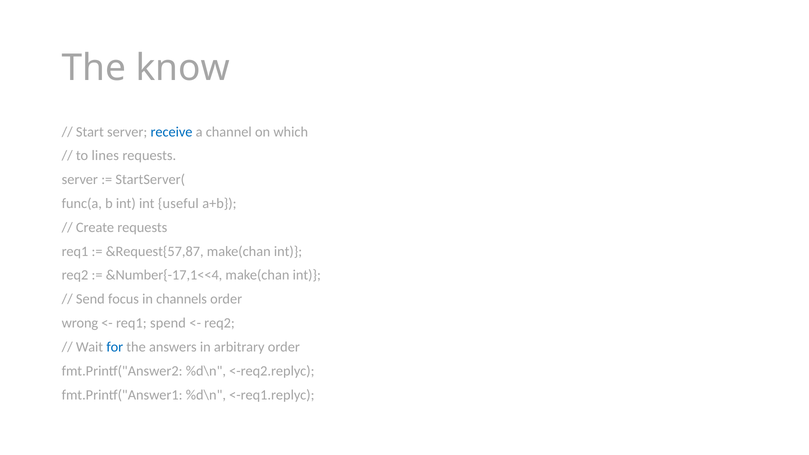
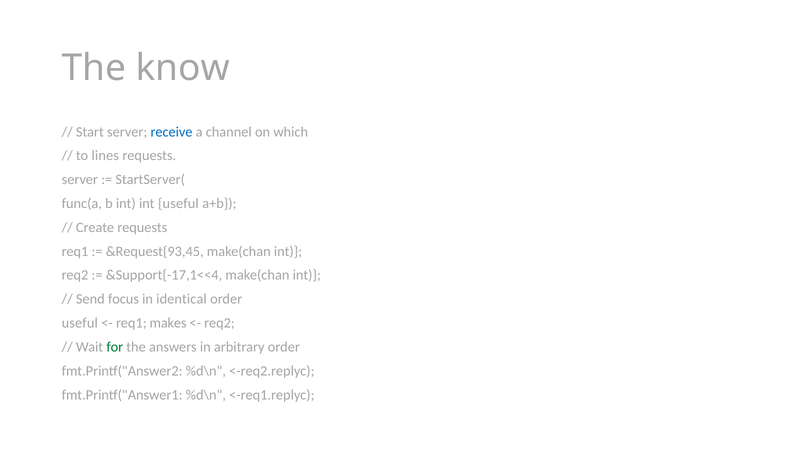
&Request{57,87: &Request{57,87 -> &Request{93,45
&Number{-17,1<<4: &Number{-17,1<<4 -> &Support{-17,1<<4
channels: channels -> identical
wrong at (80, 323): wrong -> useful
spend: spend -> makes
for colour: blue -> green
